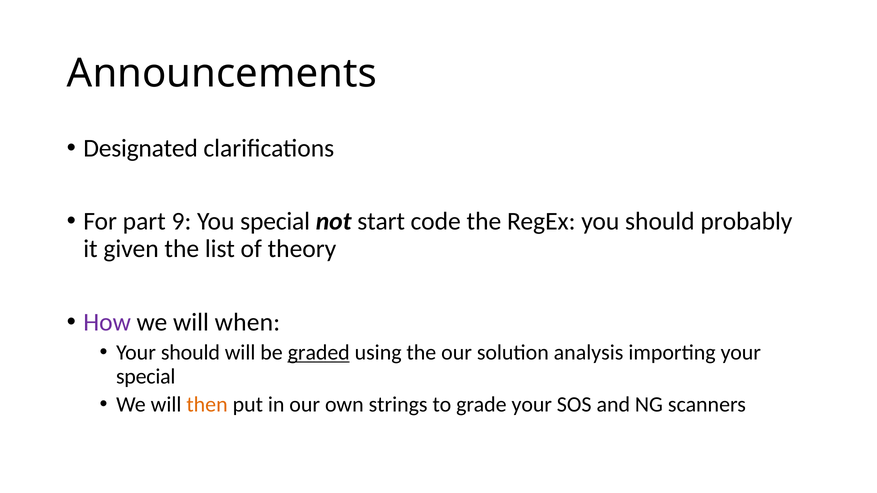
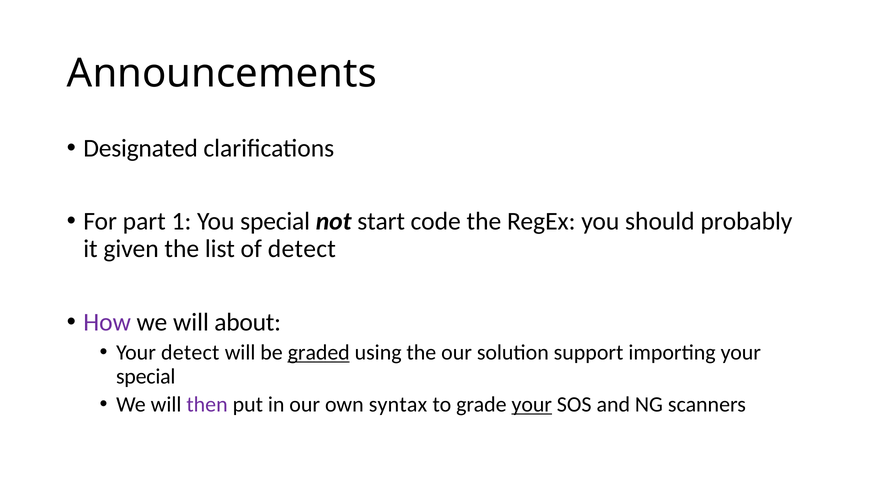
9: 9 -> 1
of theory: theory -> detect
when: when -> about
Your should: should -> detect
analysis: analysis -> support
then colour: orange -> purple
strings: strings -> syntax
your at (532, 405) underline: none -> present
